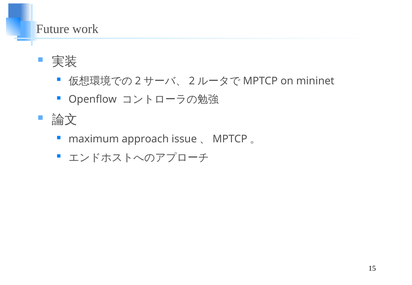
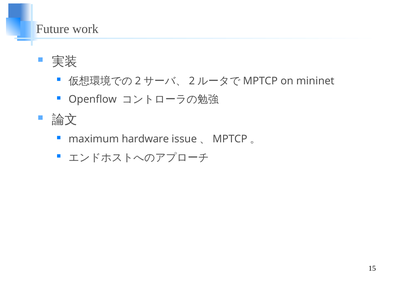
approach: approach -> hardware
